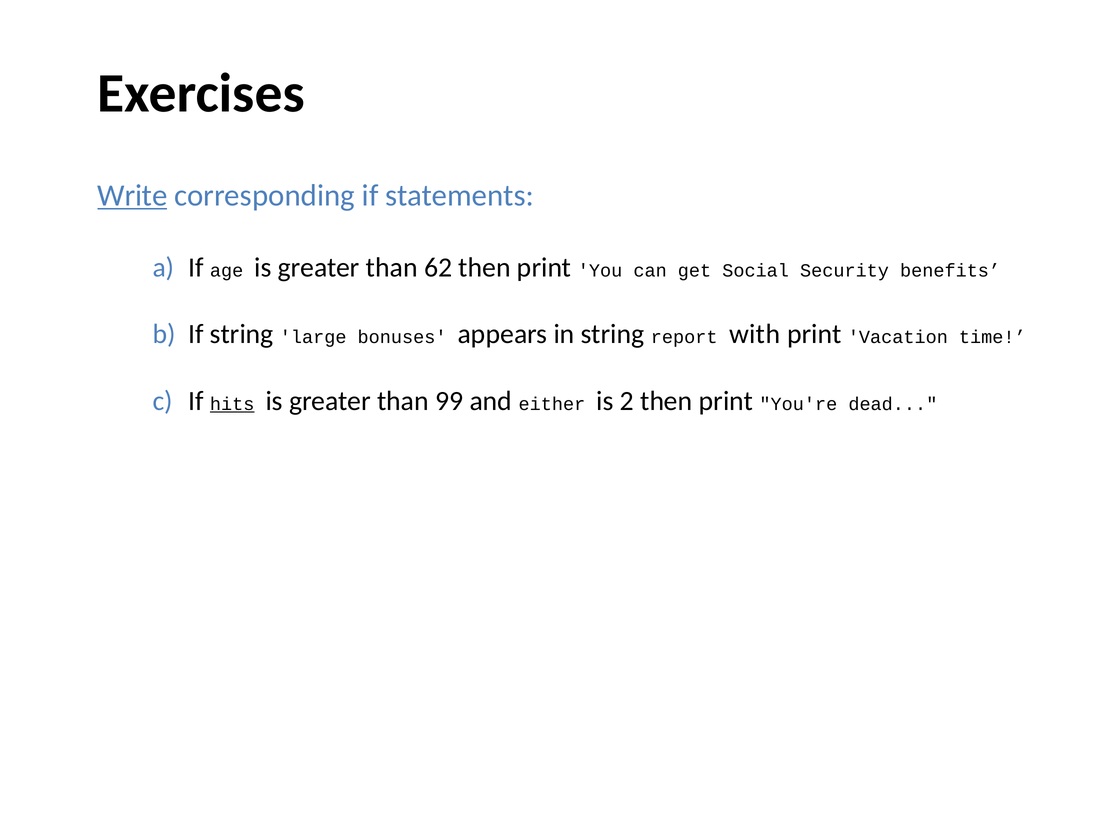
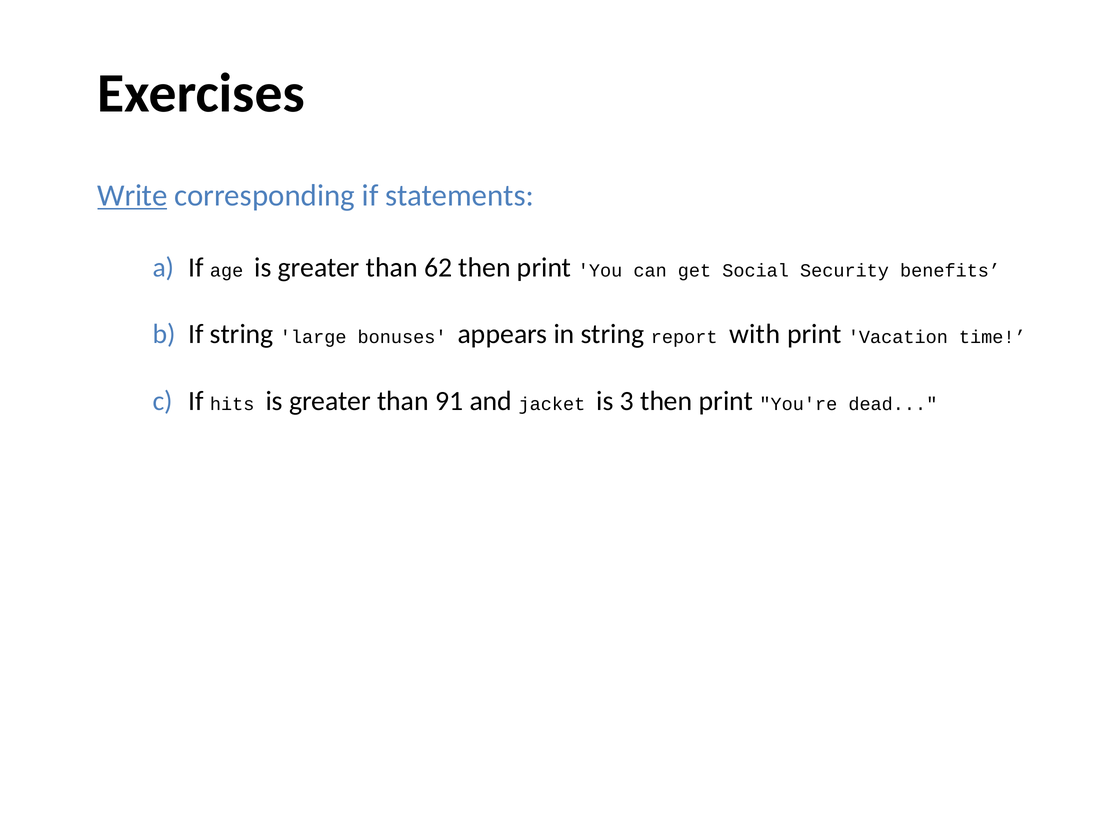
hits underline: present -> none
99: 99 -> 91
either: either -> jacket
2: 2 -> 3
